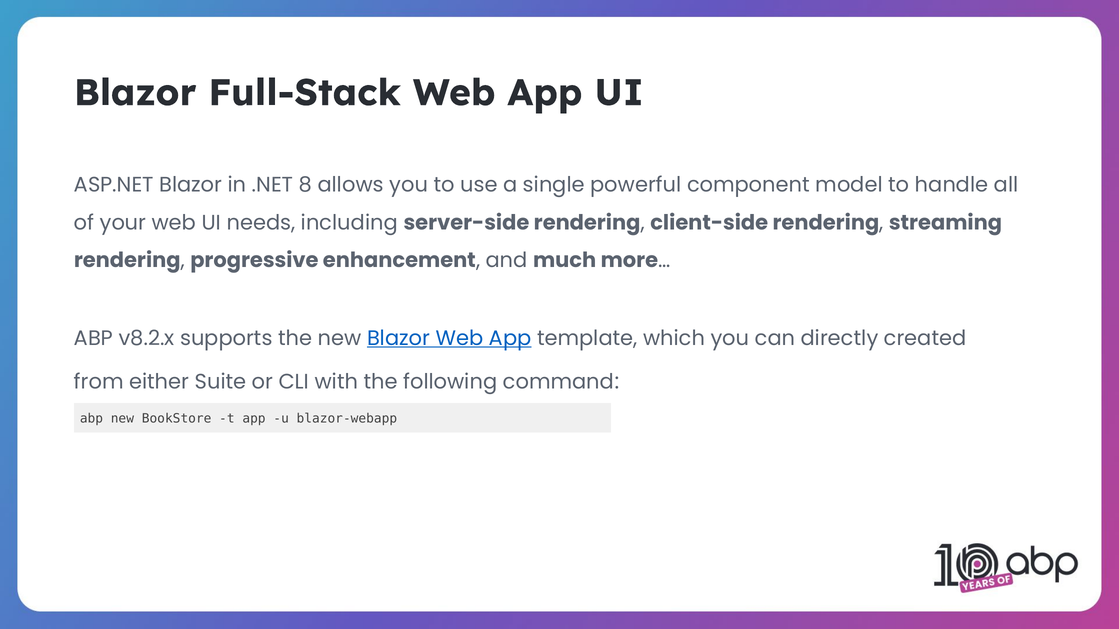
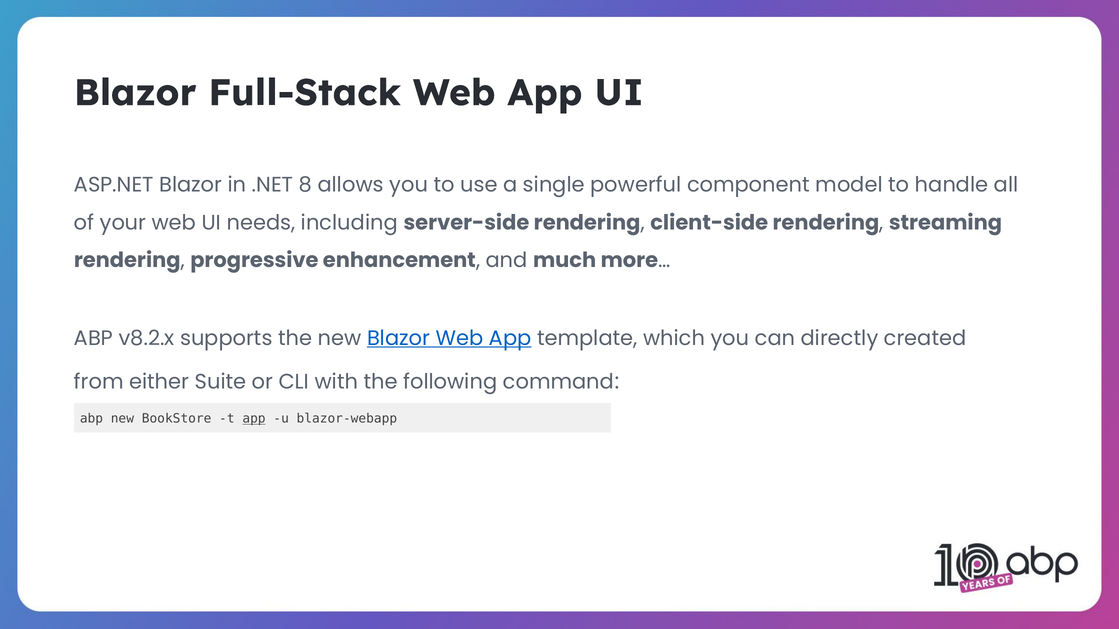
app at (254, 419) underline: none -> present
